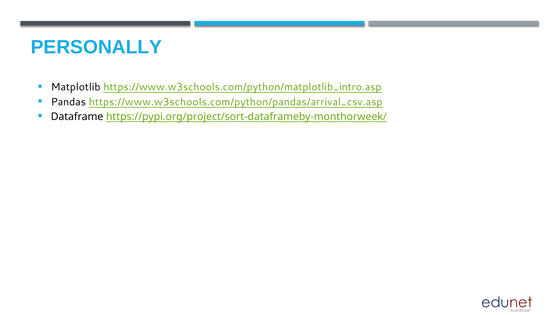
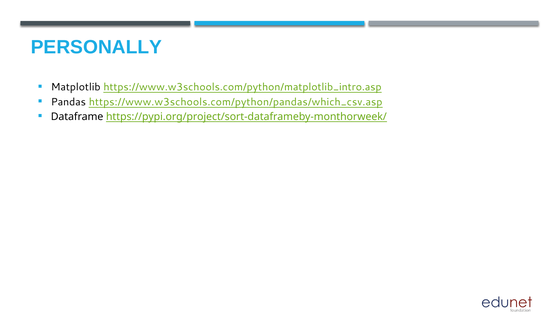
https://www.w3schools.com/python/pandas/arrival_csv.asp: https://www.w3schools.com/python/pandas/arrival_csv.asp -> https://www.w3schools.com/python/pandas/which_csv.asp
